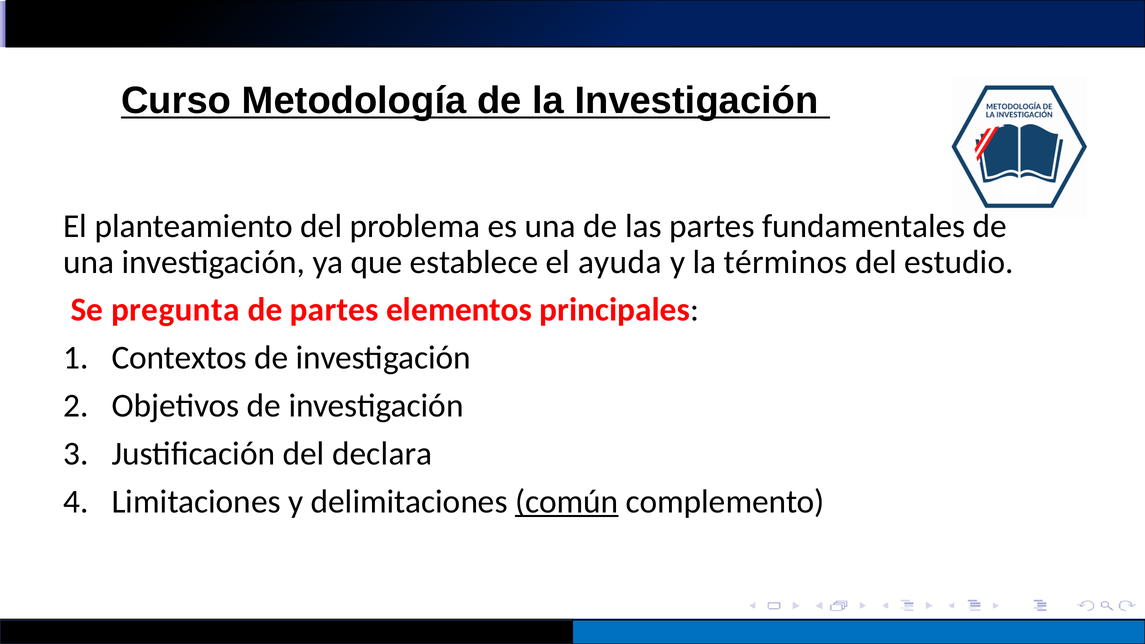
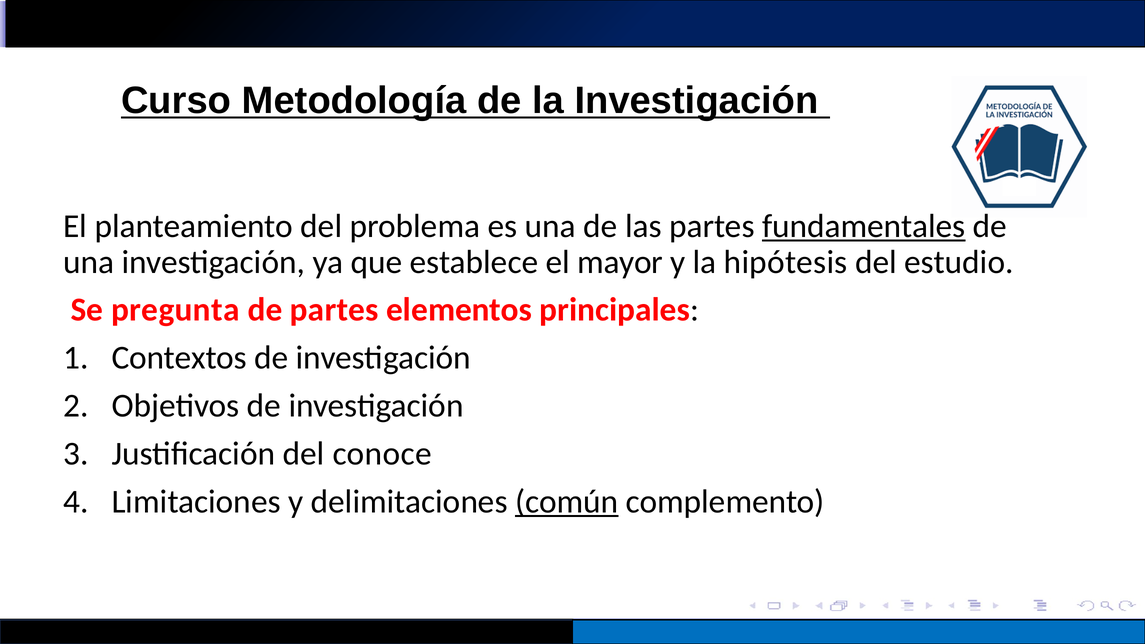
fundamentales underline: none -> present
ayuda: ayuda -> mayor
términos: términos -> hipótesis
declara: declara -> conoce
